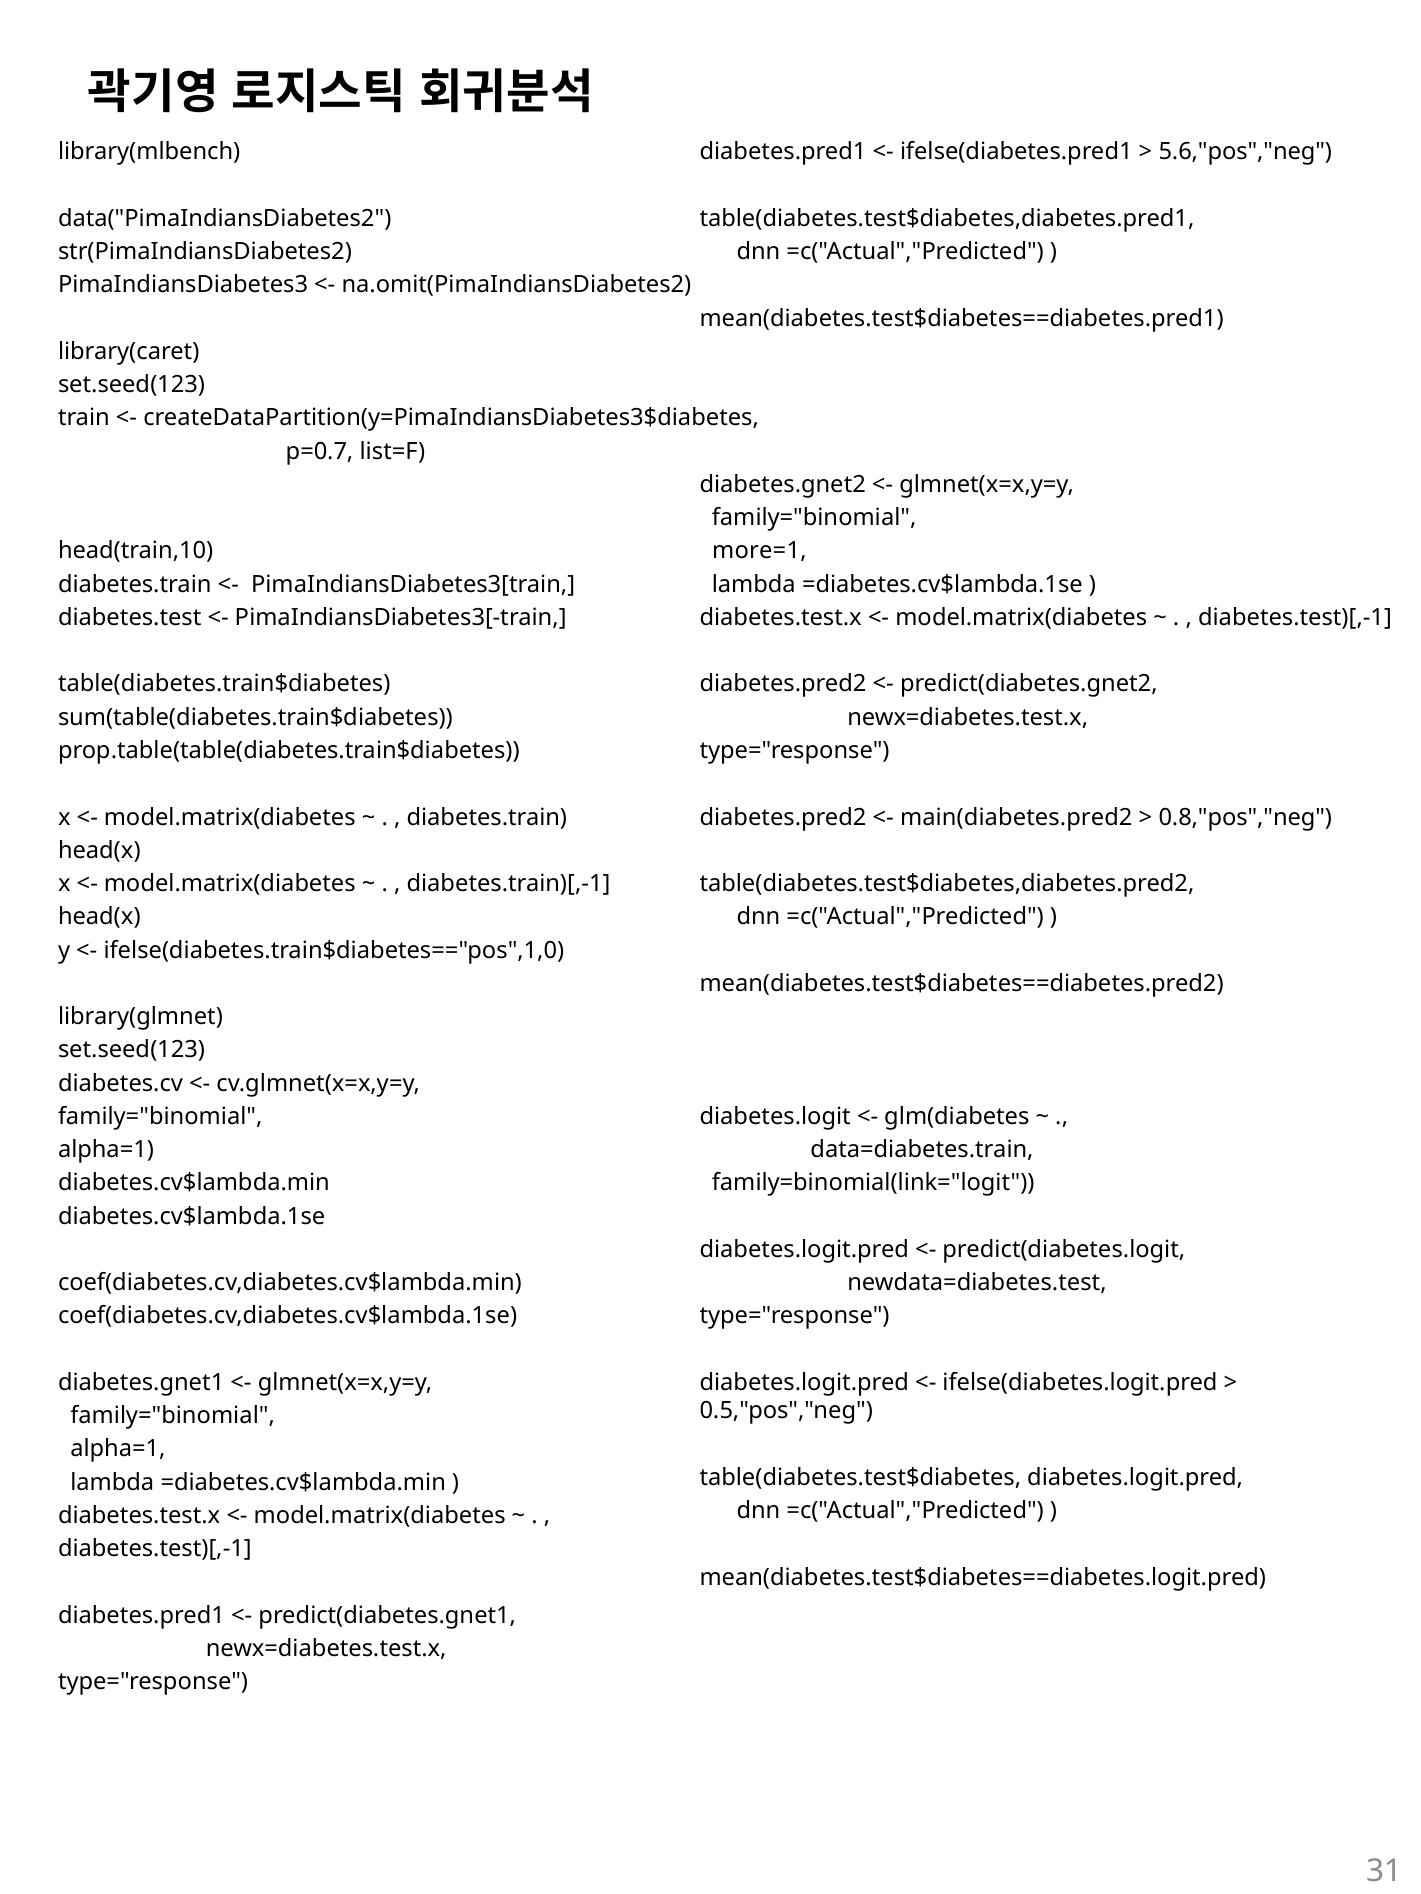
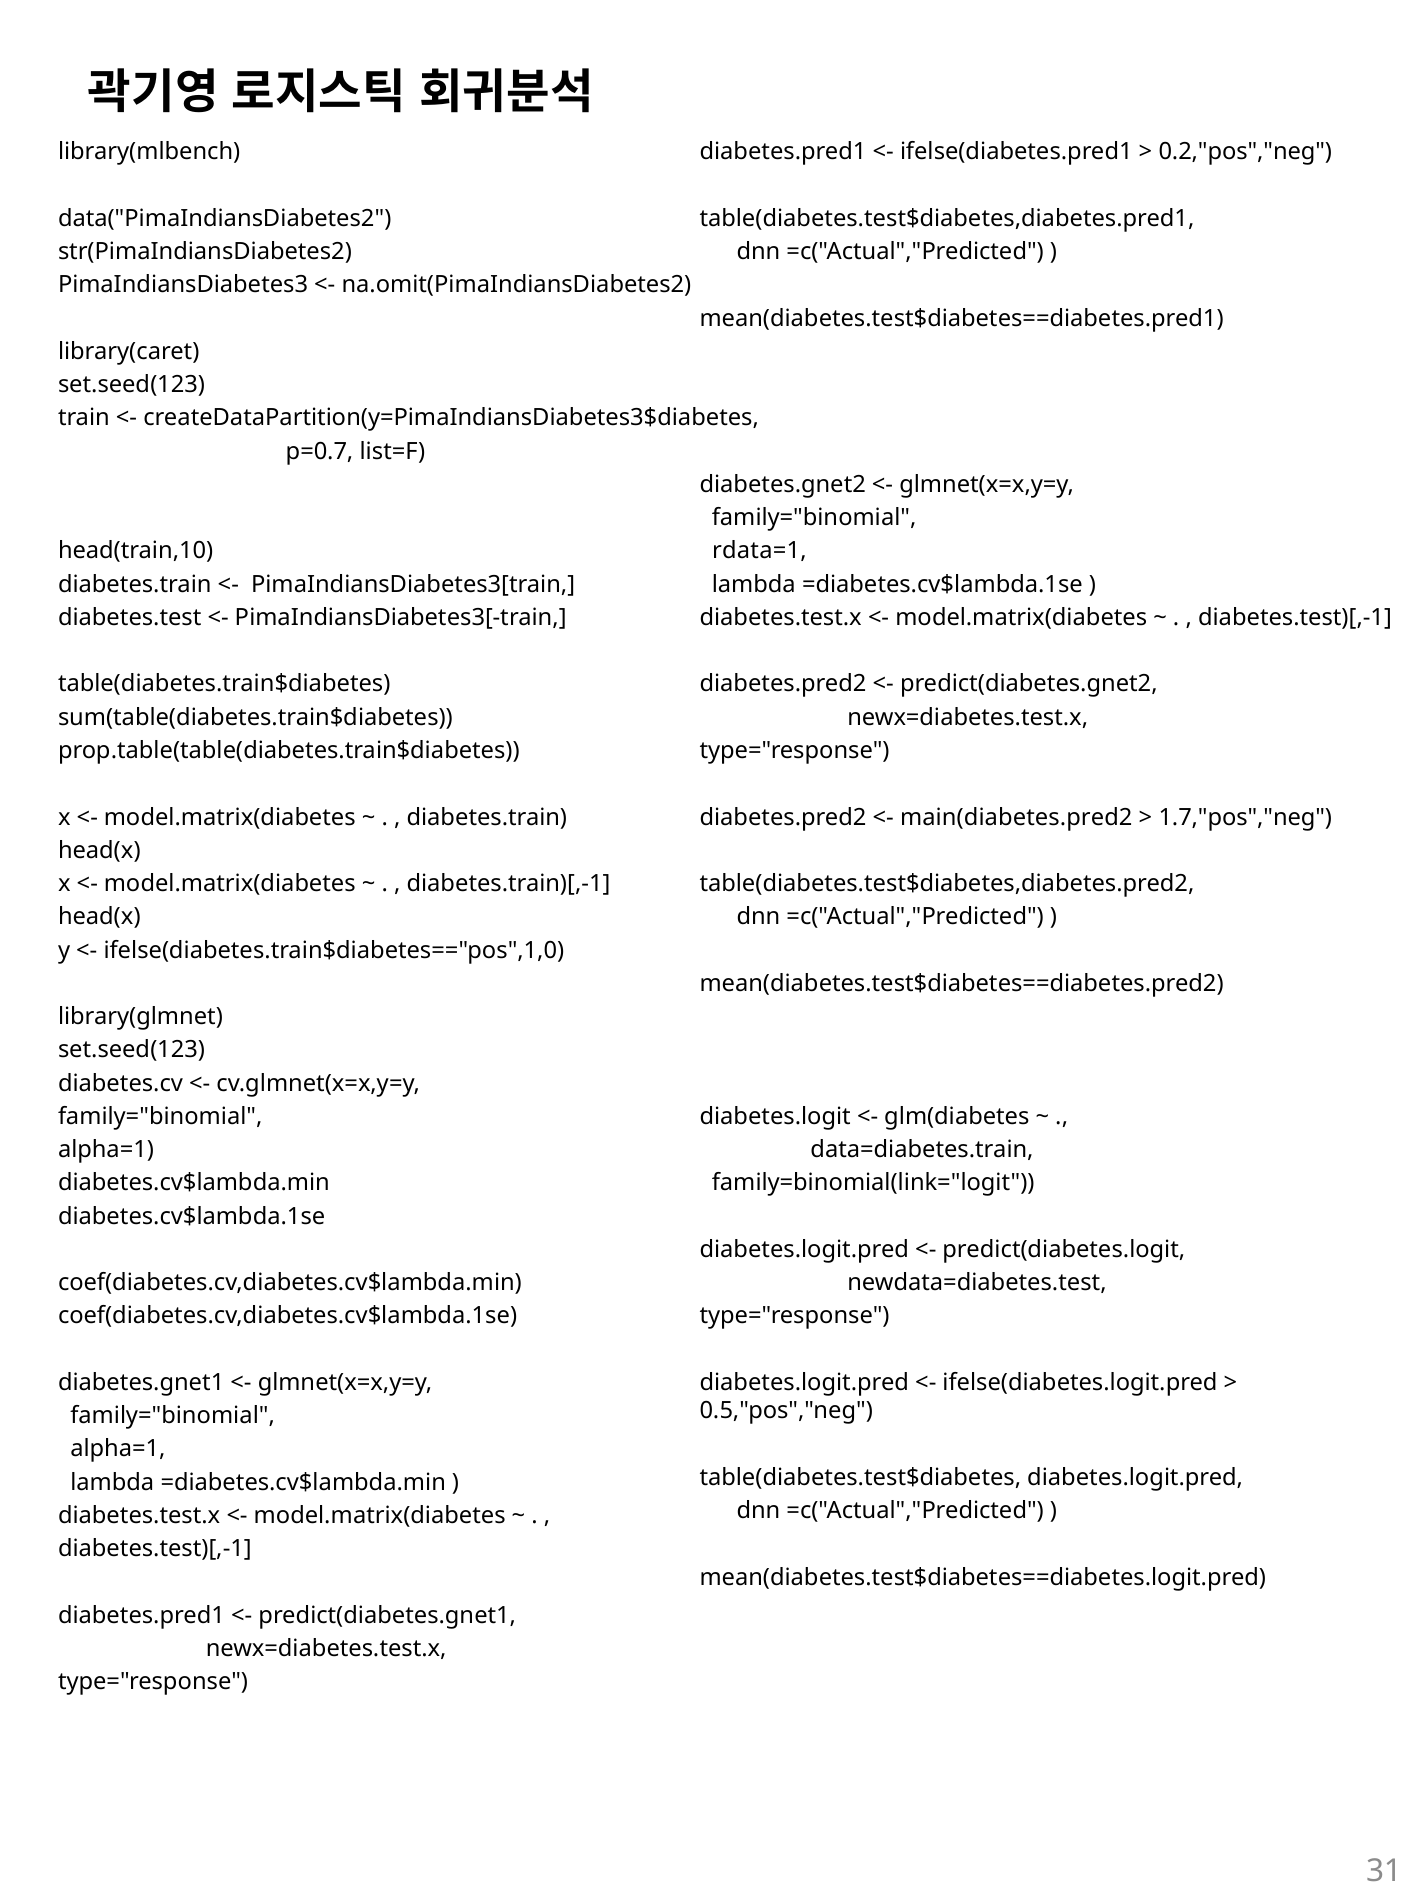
5.6,"pos","neg: 5.6,"pos","neg -> 0.2,"pos","neg
more=1: more=1 -> rdata=1
0.8,"pos","neg: 0.8,"pos","neg -> 1.7,"pos","neg
